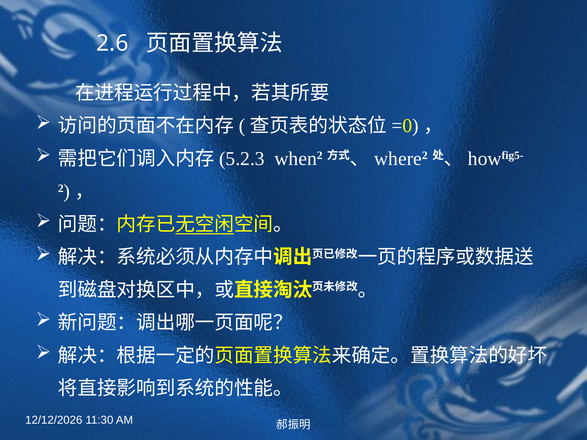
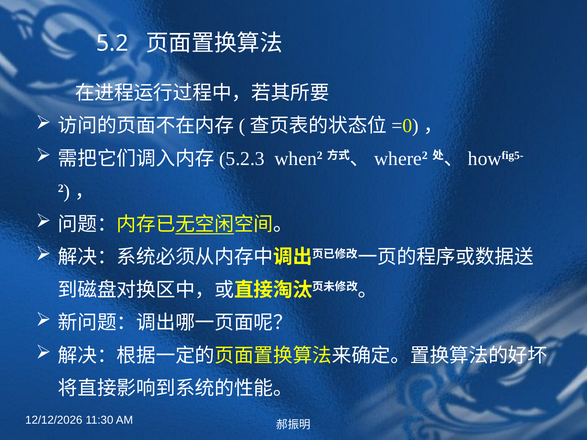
2.6: 2.6 -> 5.2
